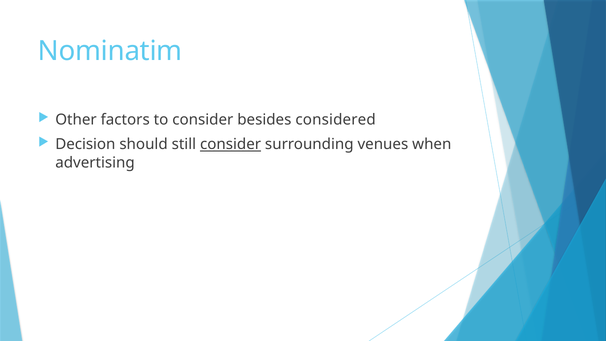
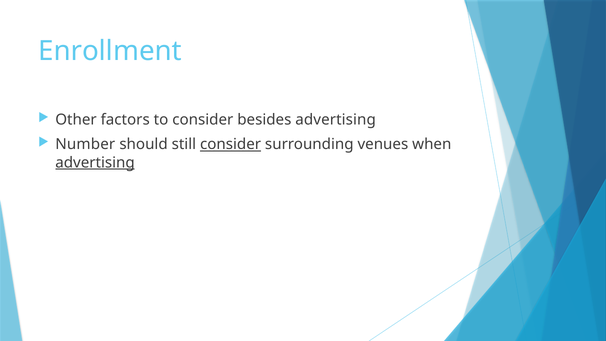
Nominatim: Nominatim -> Enrollment
besides considered: considered -> advertising
Decision: Decision -> Number
advertising at (95, 162) underline: none -> present
